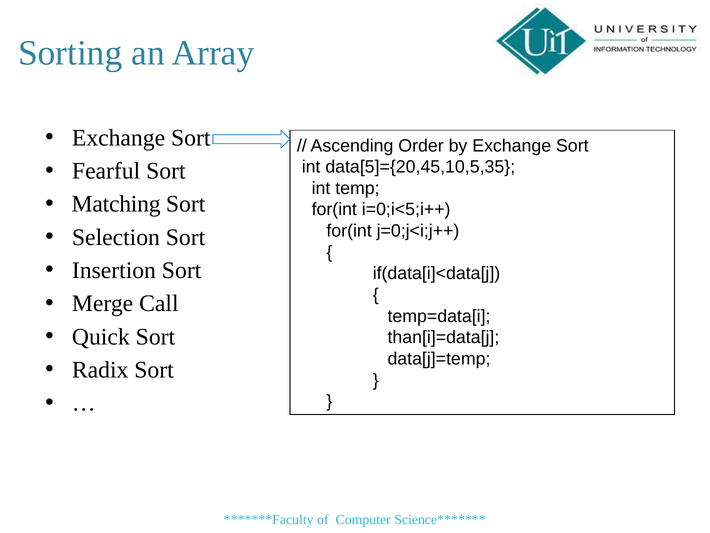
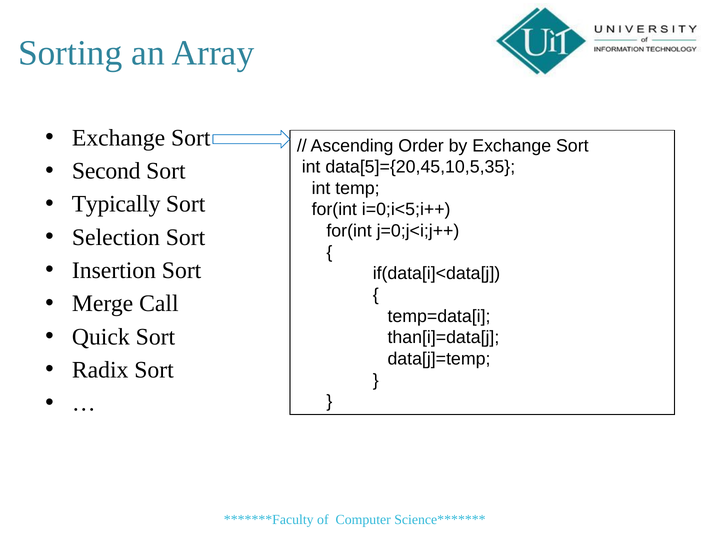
Fearful: Fearful -> Second
Matching: Matching -> Typically
